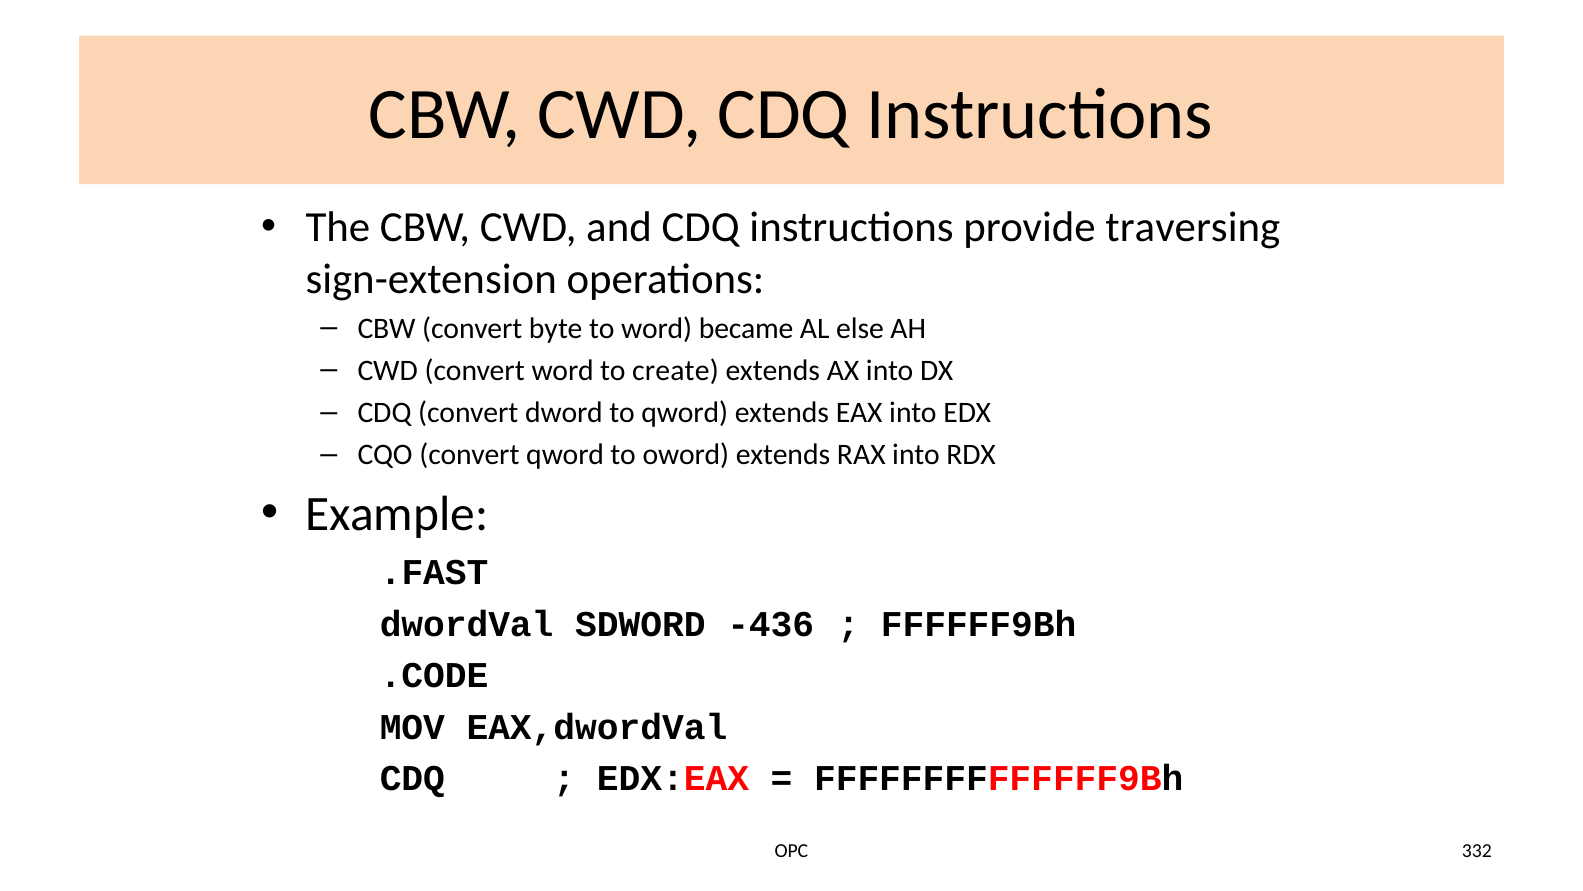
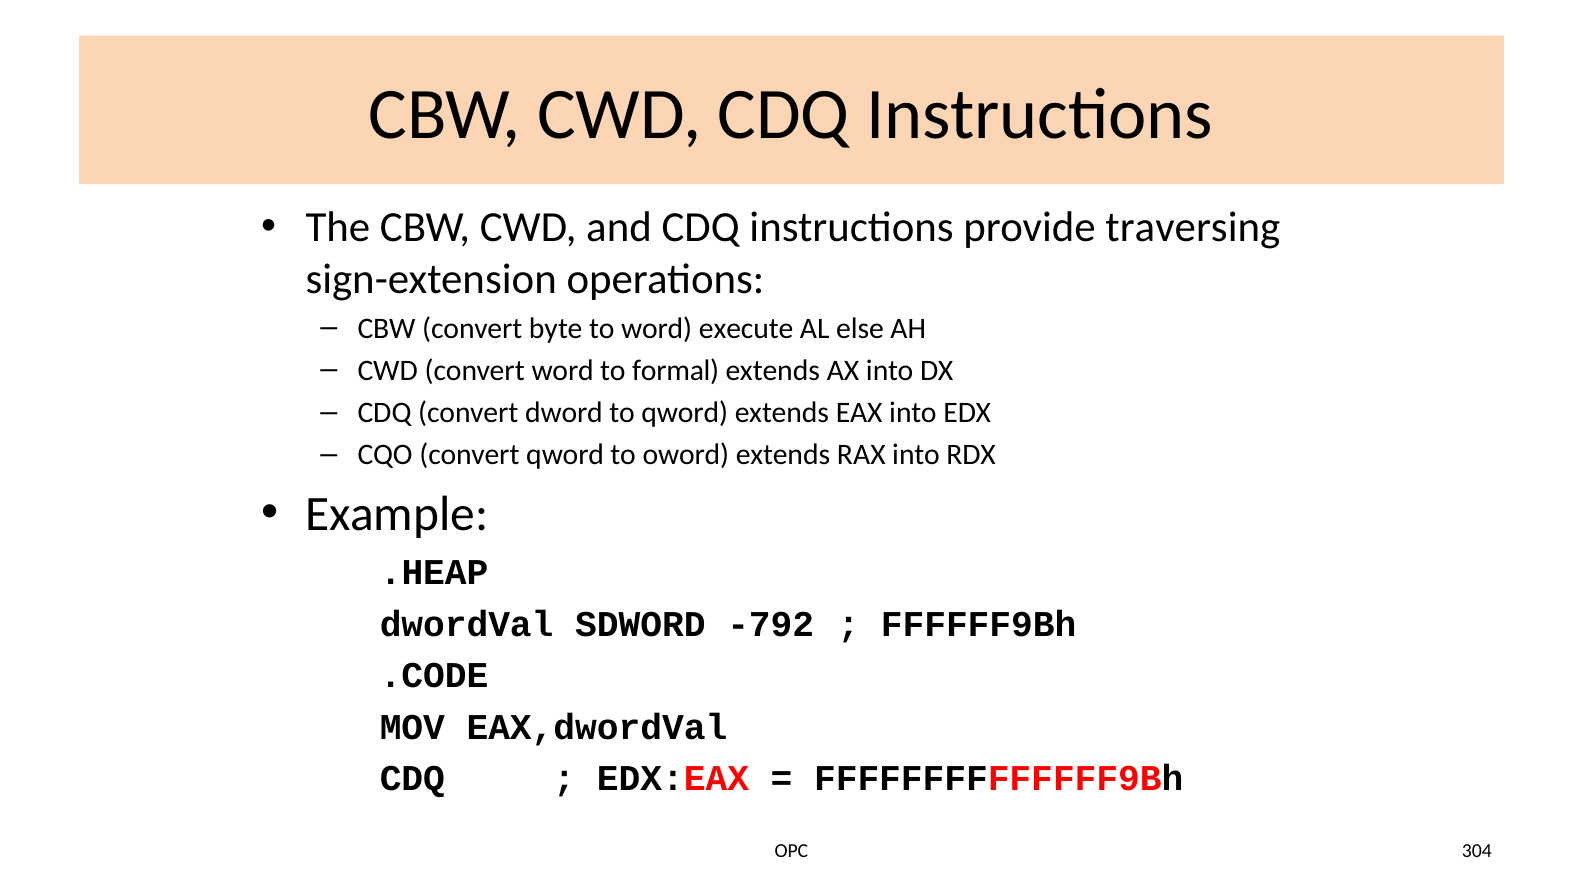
became: became -> execute
create: create -> formal
.FAST: .FAST -> .HEAP
-436: -436 -> -792
332: 332 -> 304
